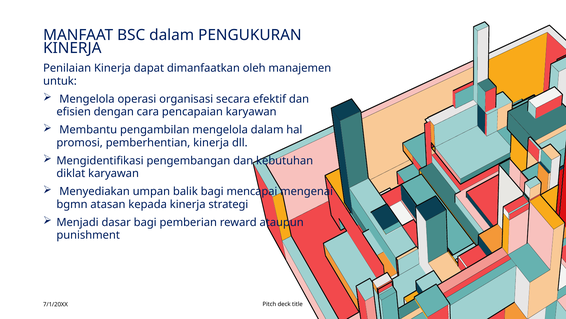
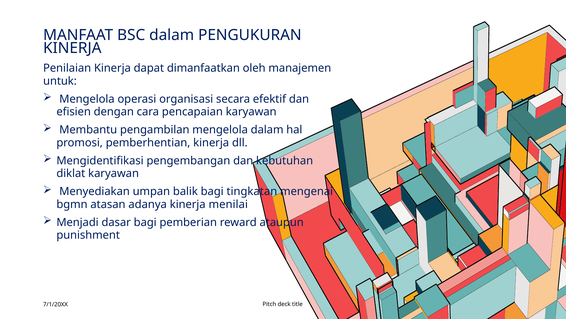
mencapai: mencapai -> tingkatan
kepada: kepada -> adanya
strategi: strategi -> menilai
